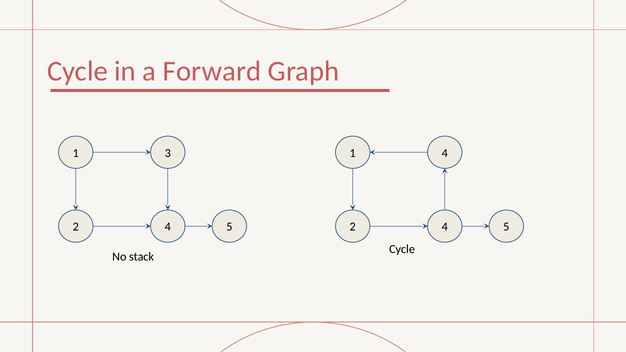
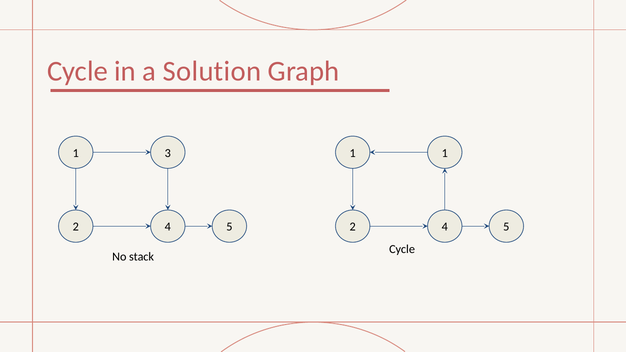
Forward: Forward -> Solution
1 4: 4 -> 1
